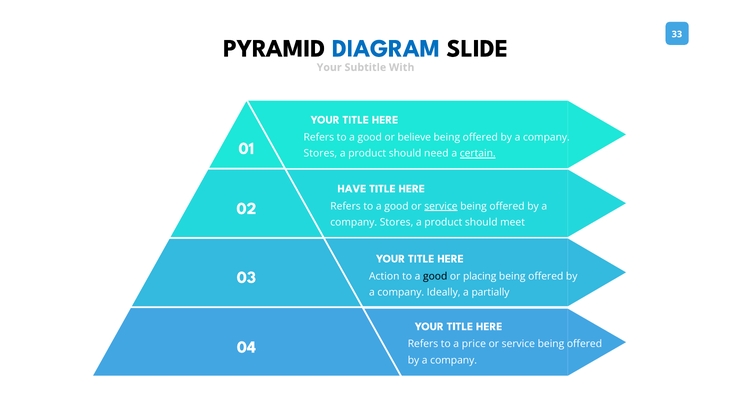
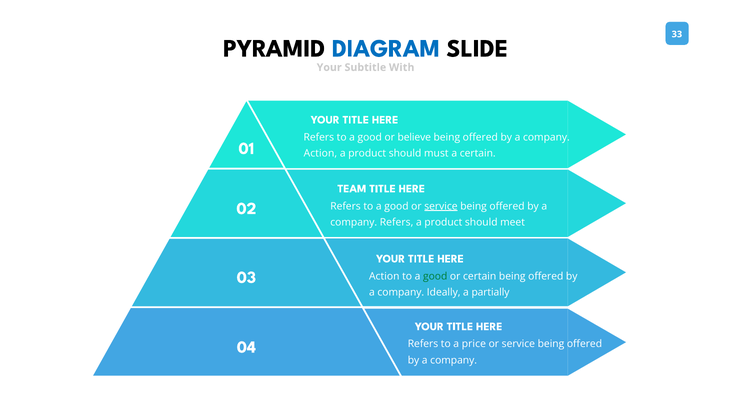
Stores at (320, 154): Stores -> Action
need: need -> must
certain at (478, 154) underline: present -> none
HAVE: HAVE -> TEAM
Stores at (397, 223): Stores -> Refers
good at (435, 276) colour: black -> green
or placing: placing -> certain
